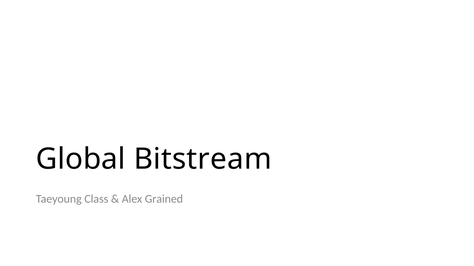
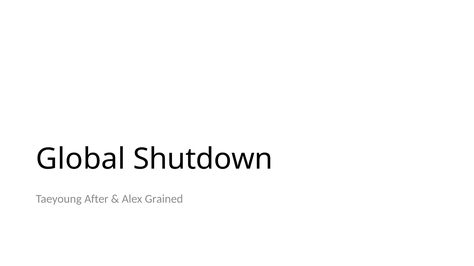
Bitstream: Bitstream -> Shutdown
Class: Class -> After
